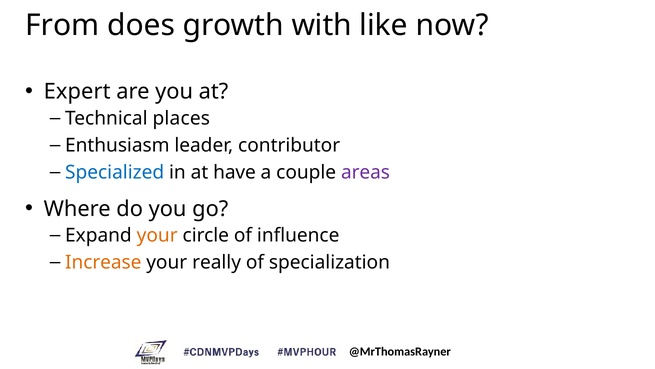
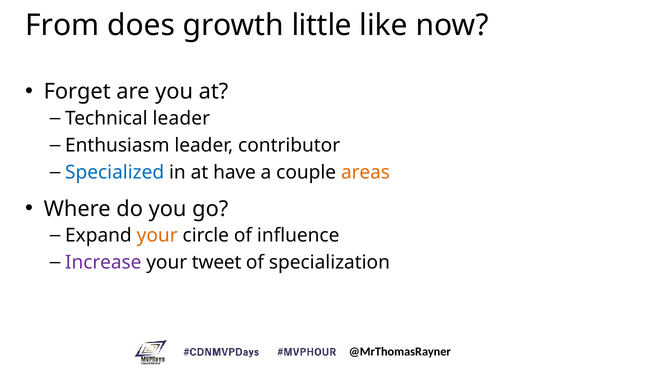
with: with -> little
Expert: Expert -> Forget
Technical places: places -> leader
areas colour: purple -> orange
Increase colour: orange -> purple
really: really -> tweet
